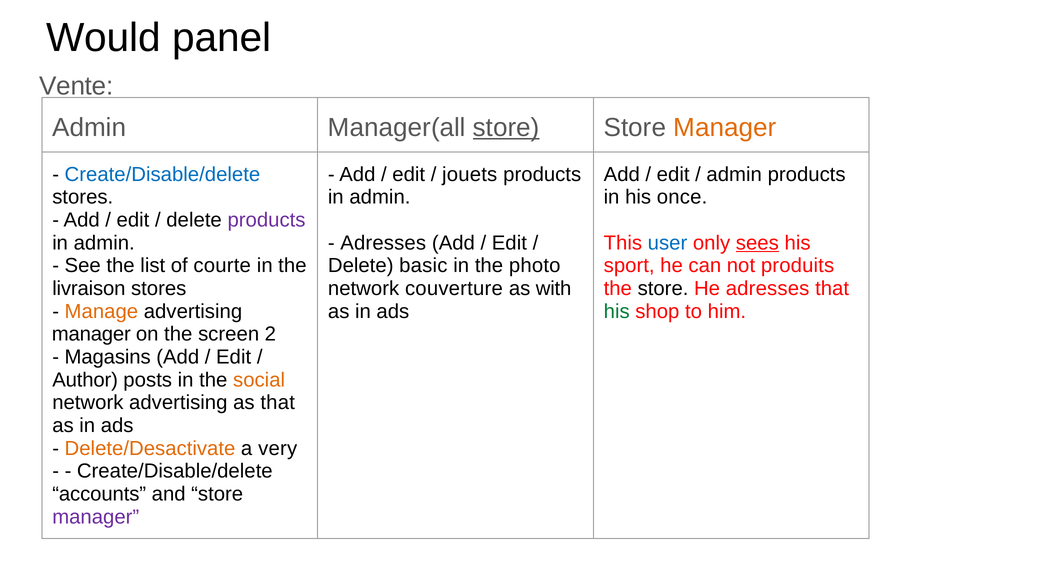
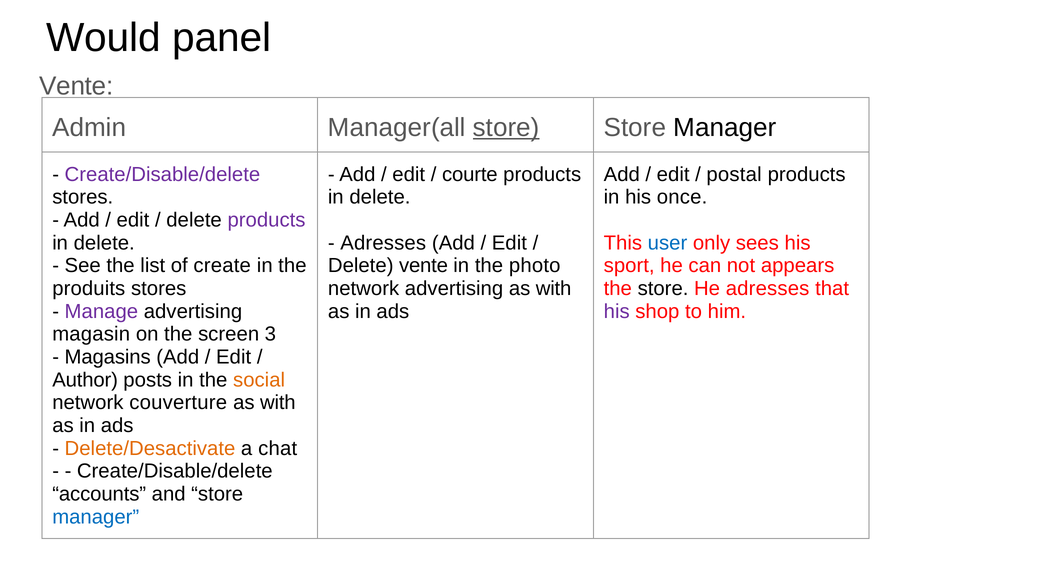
Manager at (725, 128) colour: orange -> black
Create/Disable/delete at (162, 174) colour: blue -> purple
jouets: jouets -> courte
admin at (734, 174): admin -> postal
admin at (380, 197): admin -> delete
admin at (104, 243): admin -> delete
sees underline: present -> none
courte: courte -> create
Delete basic: basic -> vente
produits: produits -> appears
livraison: livraison -> produits
network couverture: couverture -> advertising
Manage colour: orange -> purple
his at (617, 311) colour: green -> purple
manager at (91, 334): manager -> magasin
2: 2 -> 3
network advertising: advertising -> couverture
that at (278, 403): that -> with
very: very -> chat
manager at (96, 517) colour: purple -> blue
